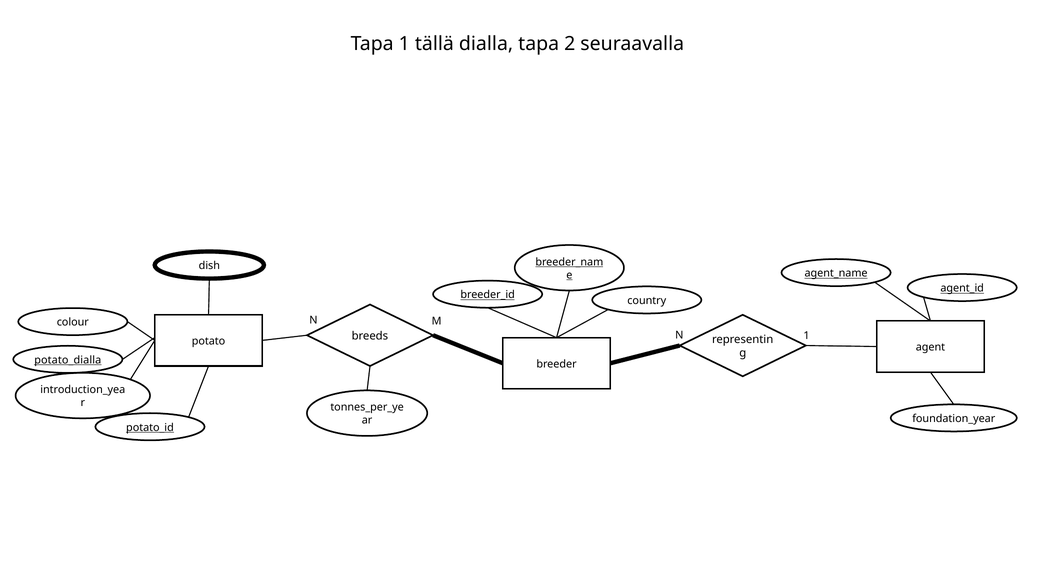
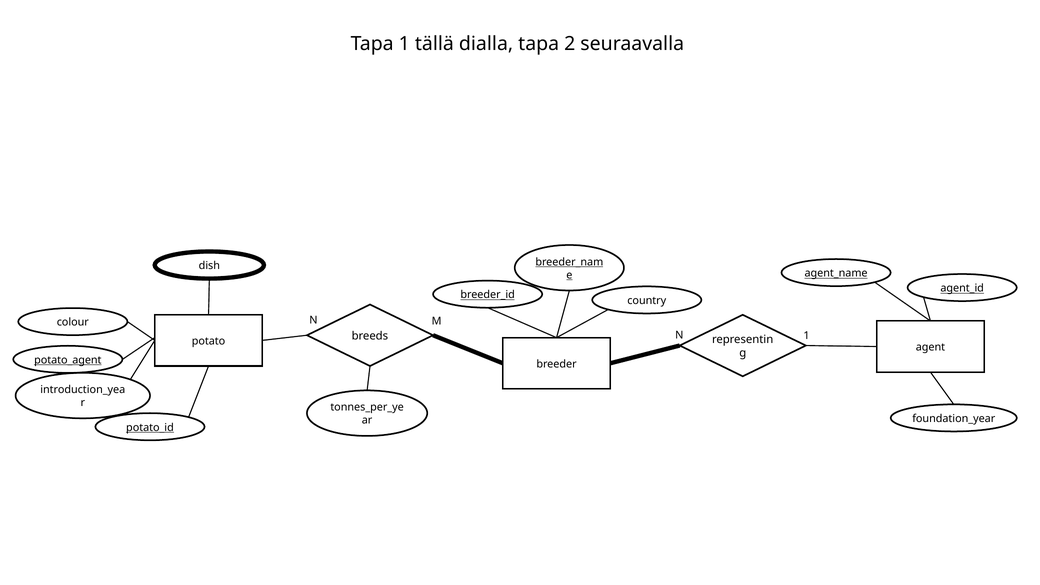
potato_dialla: potato_dialla -> potato_agent
